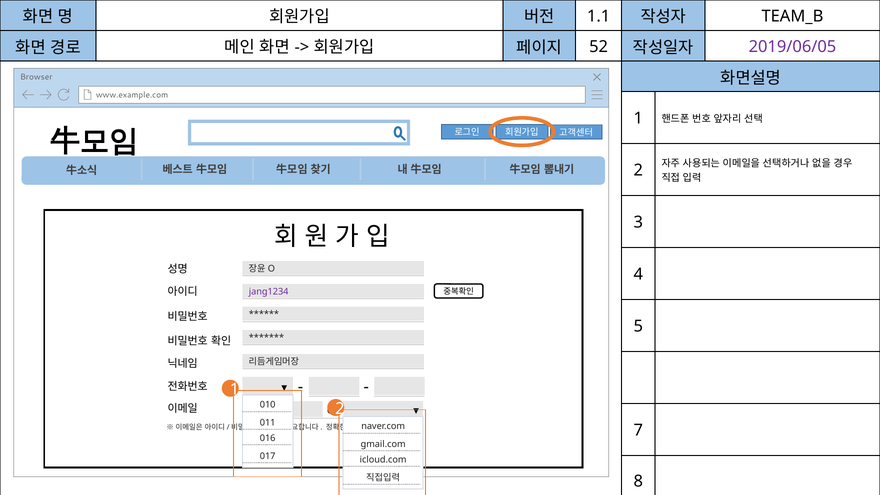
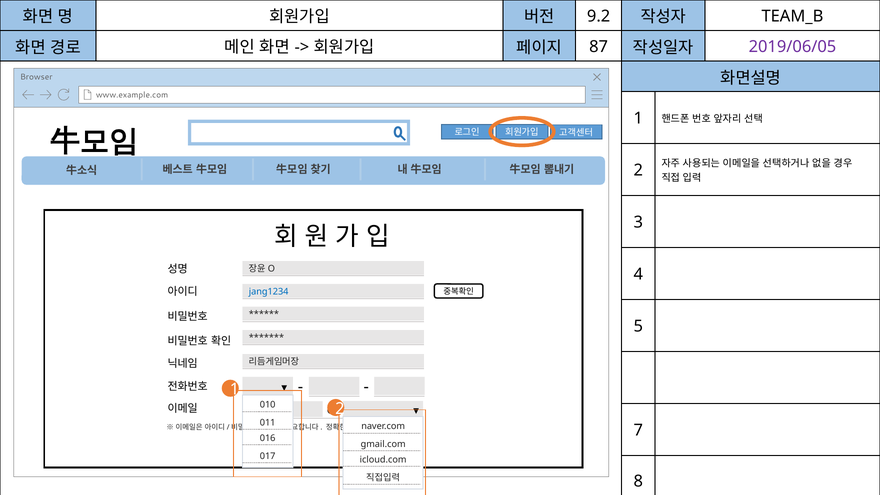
1.1: 1.1 -> 9.2
52: 52 -> 87
jang1234 colour: purple -> blue
